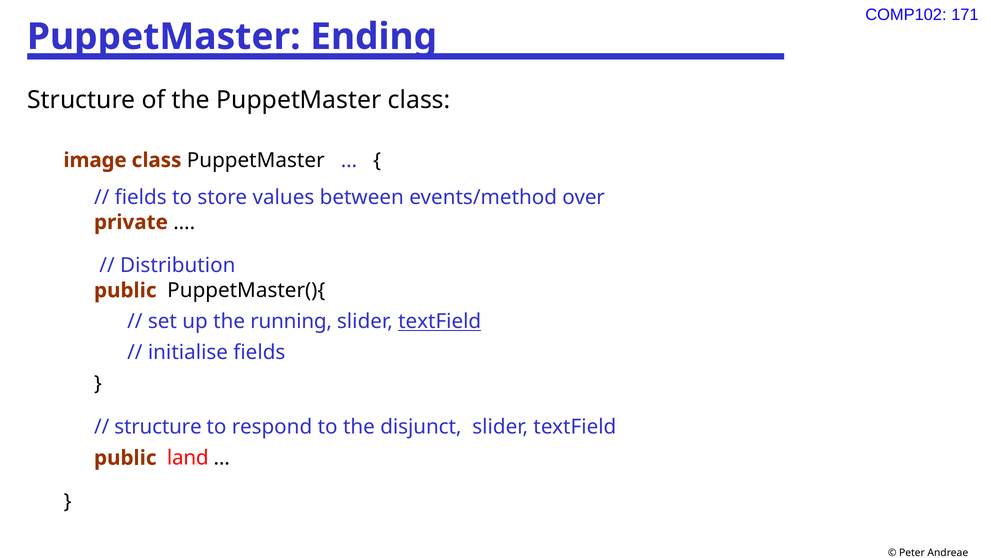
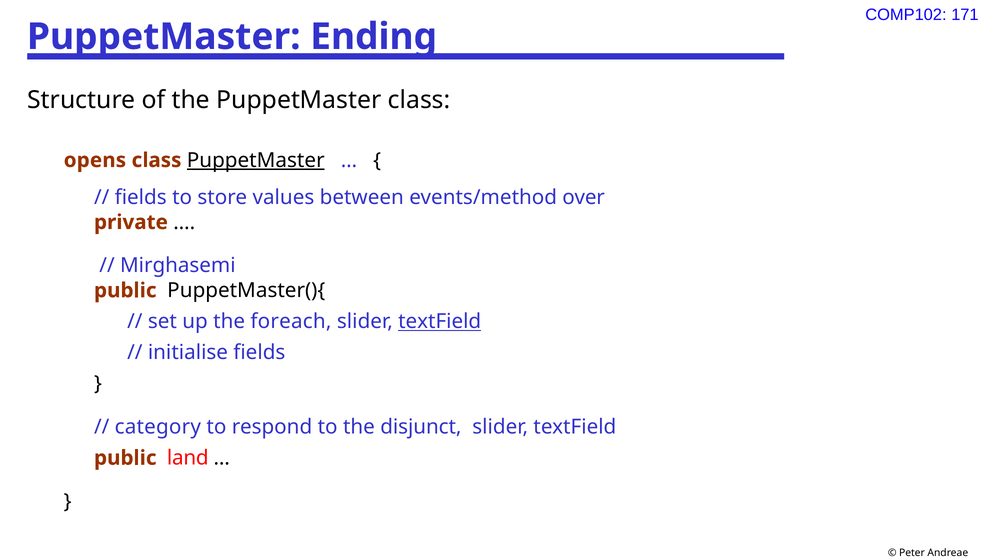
image: image -> opens
PuppetMaster at (256, 160) underline: none -> present
Distribution: Distribution -> Mirghasemi
running: running -> foreach
structure at (158, 427): structure -> category
